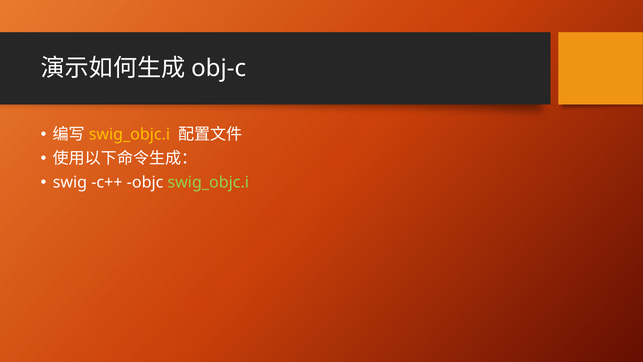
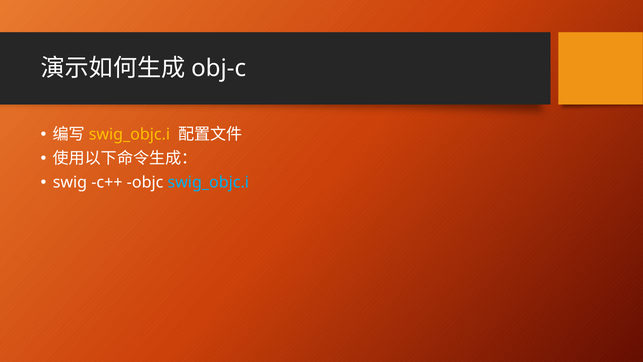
swig_objc.i at (208, 182) colour: light green -> light blue
